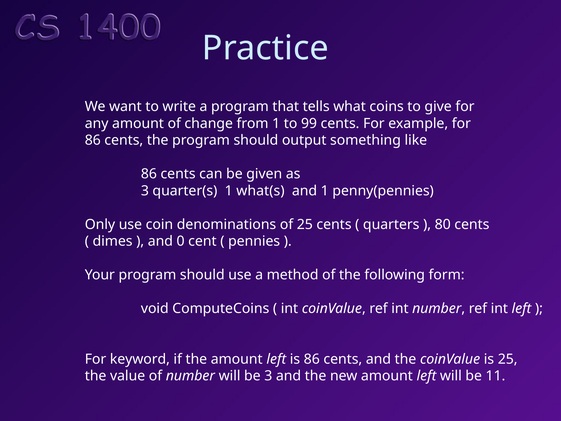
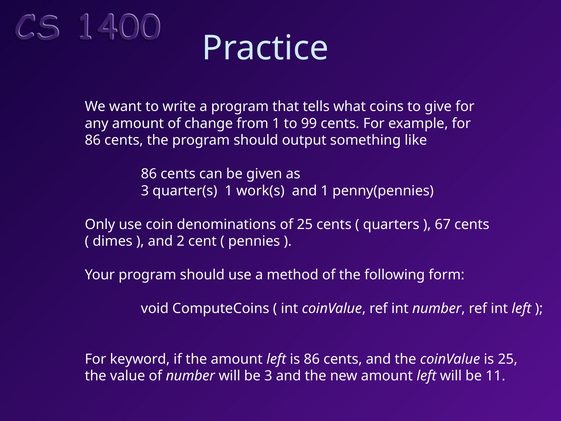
what(s: what(s -> work(s
80: 80 -> 67
0: 0 -> 2
